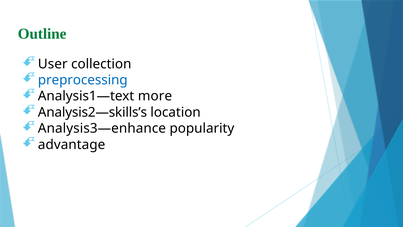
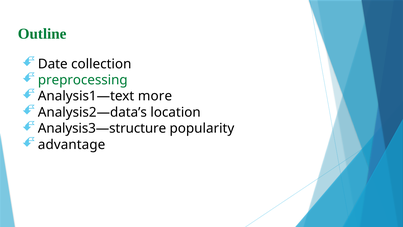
User: User -> Date
preprocessing colour: blue -> green
Analysis2—skills’s: Analysis2—skills’s -> Analysis2—data’s
Analysis3—enhance: Analysis3—enhance -> Analysis3—structure
